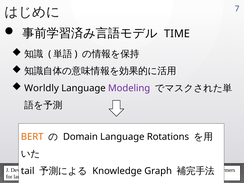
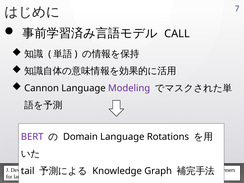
TIME: TIME -> CALL
Worldly: Worldly -> Cannon
BERT at (32, 137) colour: orange -> purple
